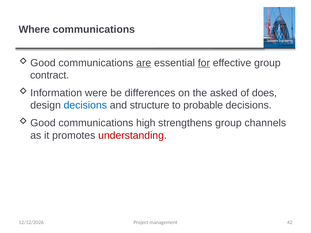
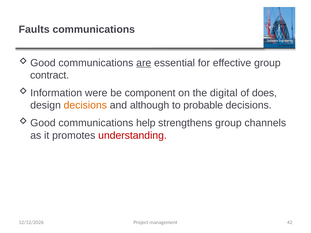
Where: Where -> Faults
for underline: present -> none
differences: differences -> component
asked: asked -> digital
decisions at (85, 105) colour: blue -> orange
structure: structure -> although
high: high -> help
